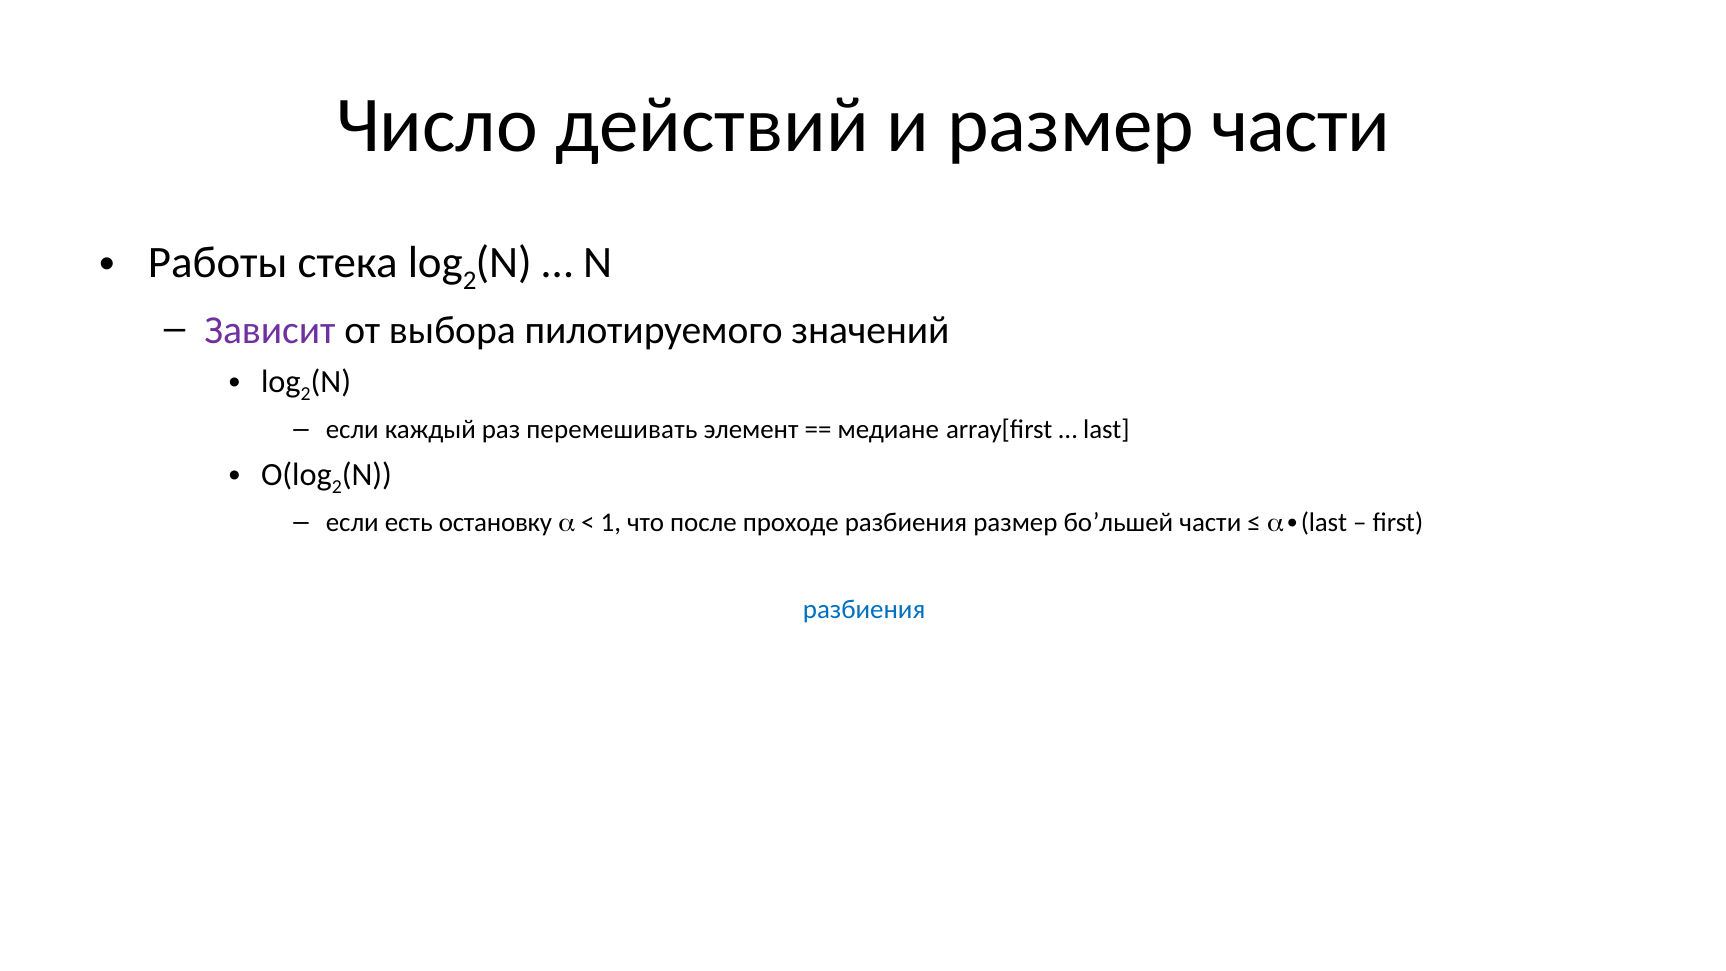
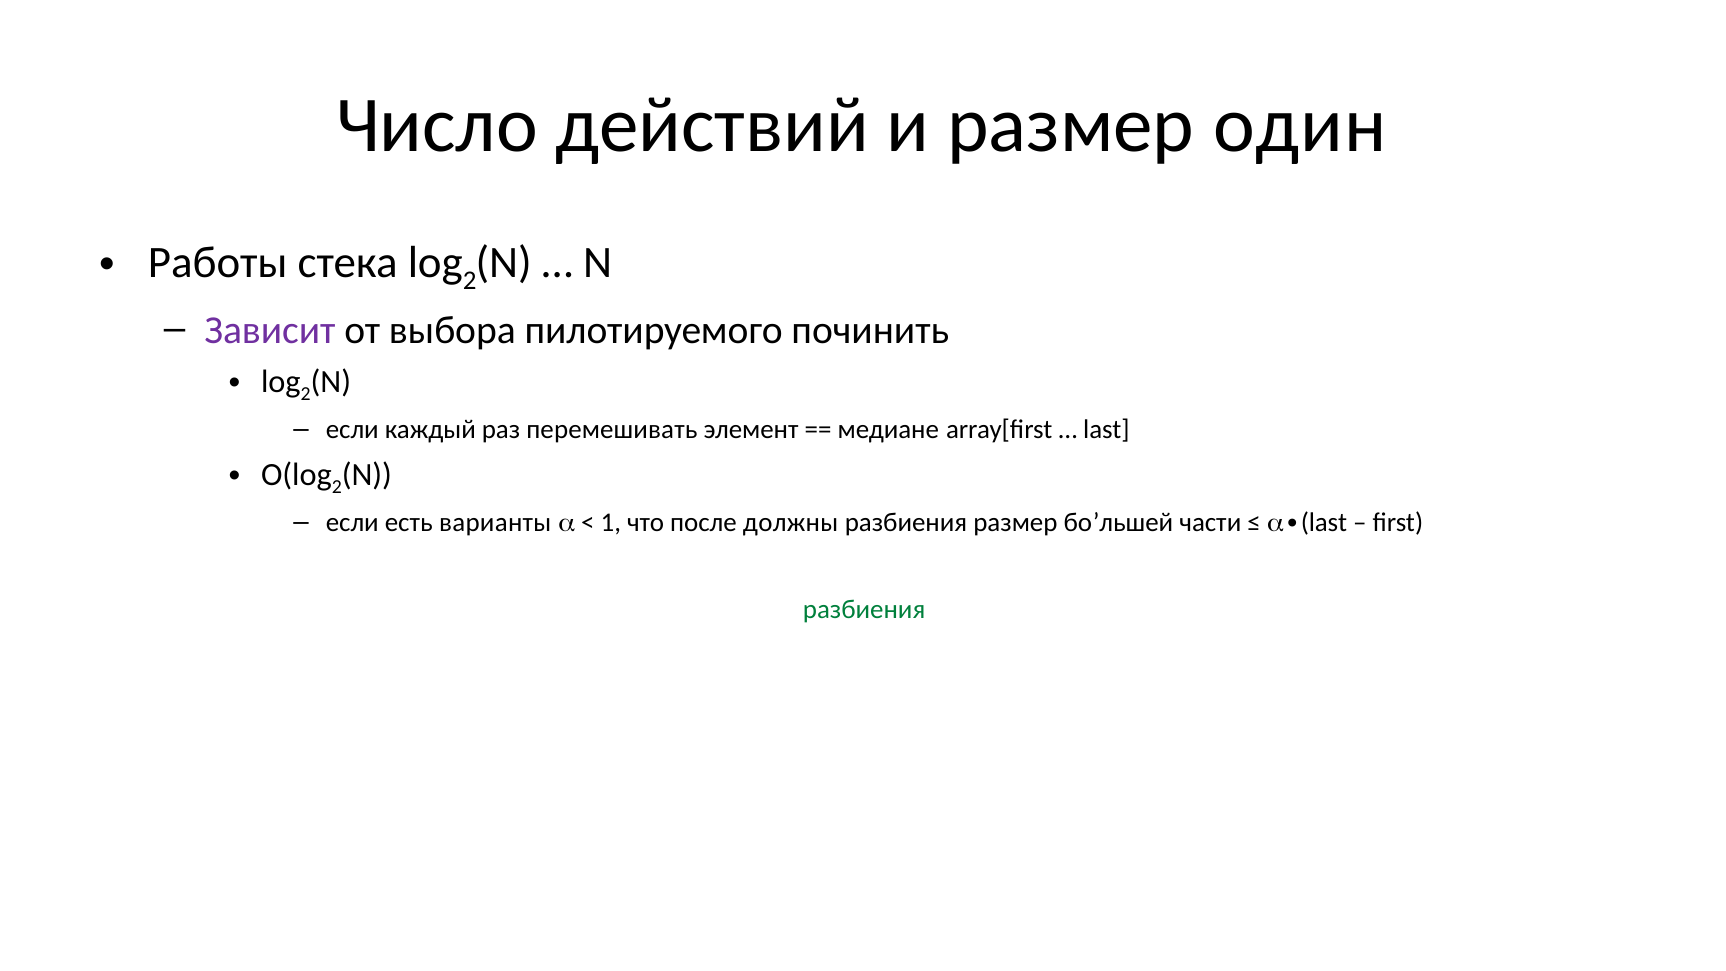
размер части: части -> один
значений: значений -> починить
есть остановку: остановку -> варианты
проходе: проходе -> должны
разбиения at (864, 610) colour: blue -> green
